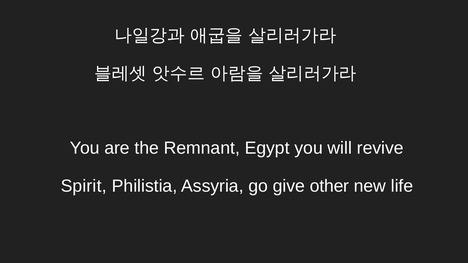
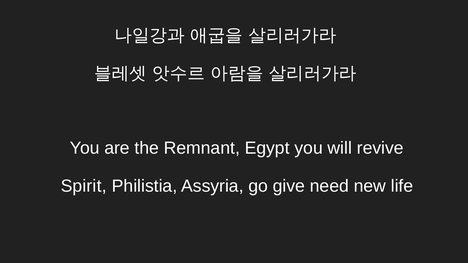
other: other -> need
